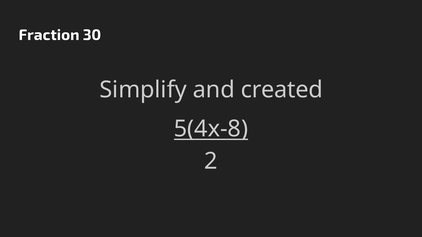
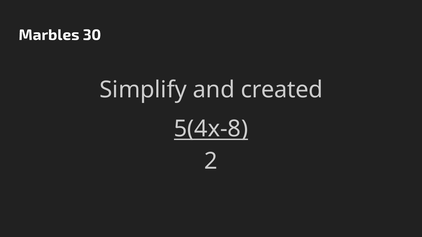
Fraction: Fraction -> Marbles
